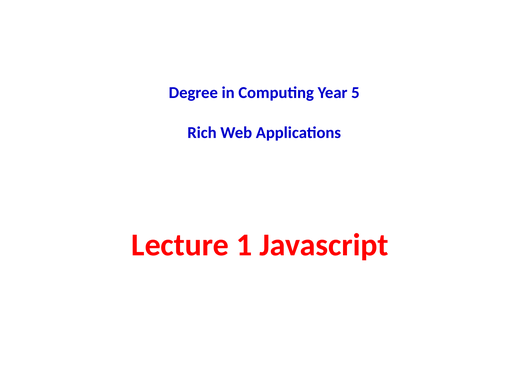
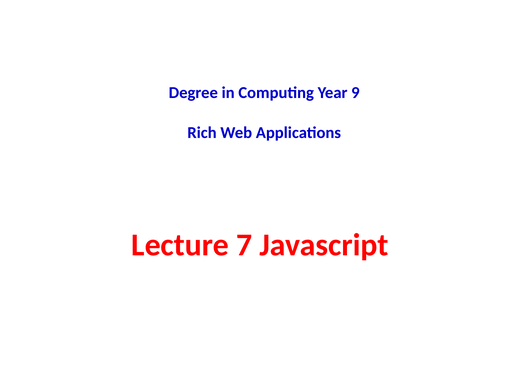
5: 5 -> 9
1: 1 -> 7
